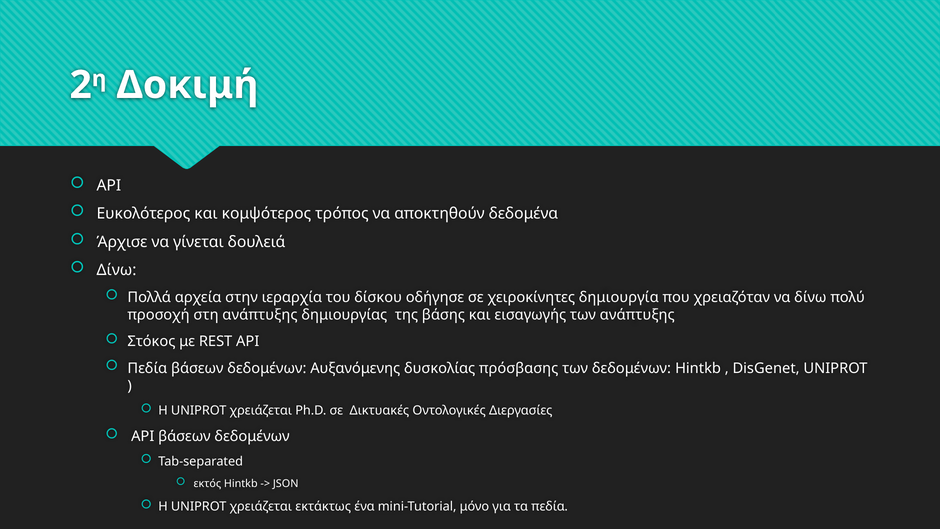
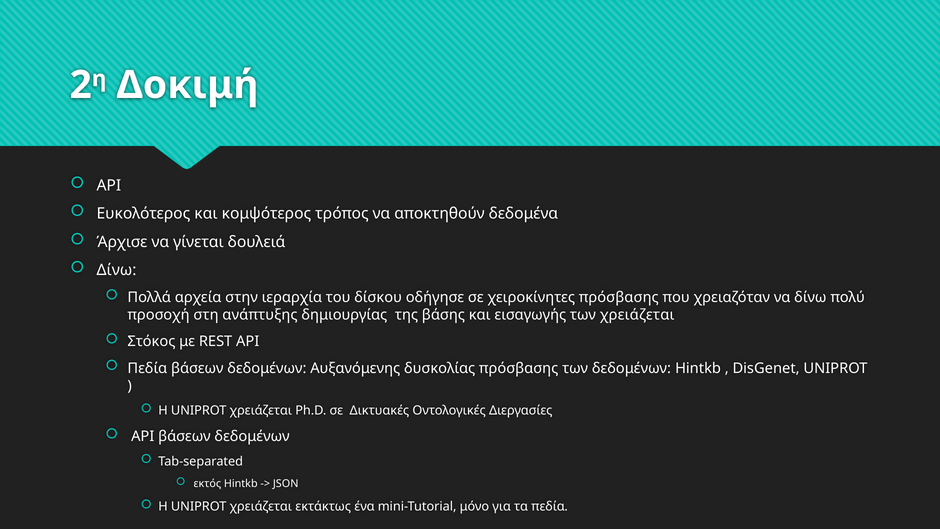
χειροκίνητες δημιουργία: δημιουργία -> πρόσβασης
των ανάπτυξης: ανάπτυξης -> χρειάζεται
